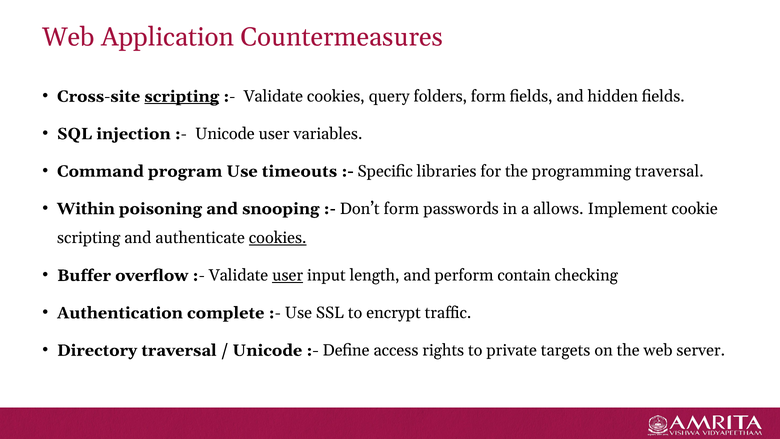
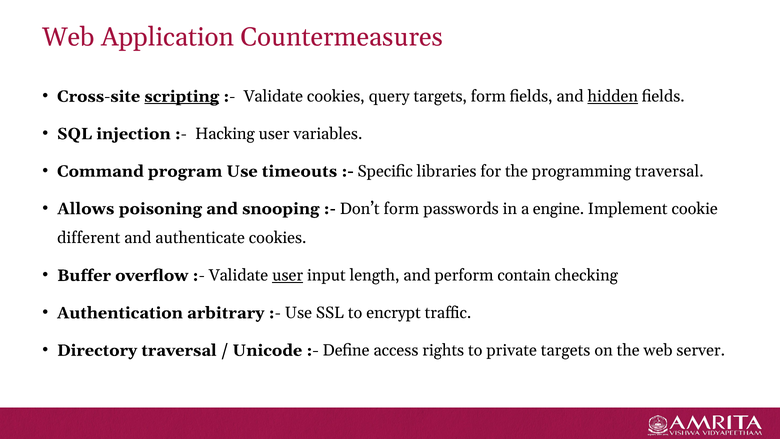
query folders: folders -> targets
hidden underline: none -> present
Unicode at (225, 134): Unicode -> Hacking
Within: Within -> Allows
allows: allows -> engine
scripting at (89, 238): scripting -> different
cookies at (278, 238) underline: present -> none
complete: complete -> arbitrary
